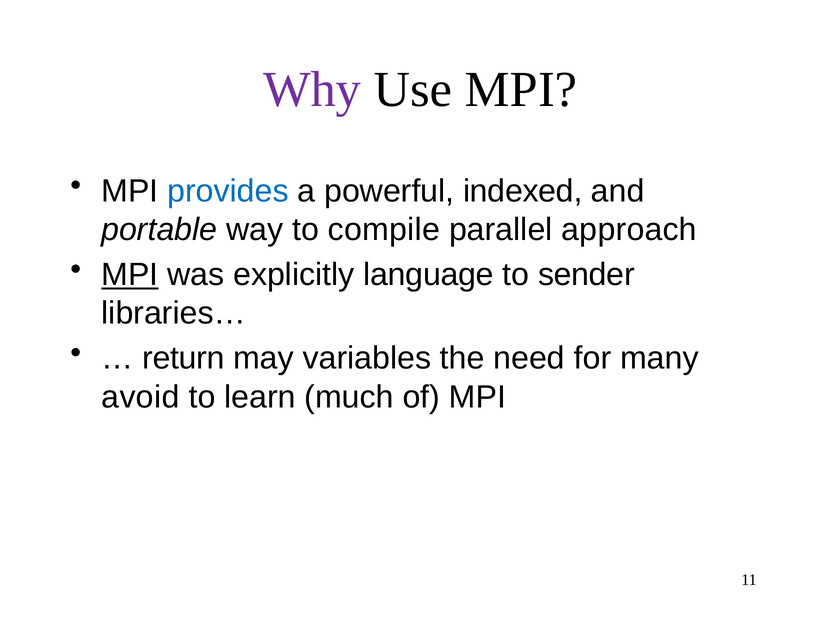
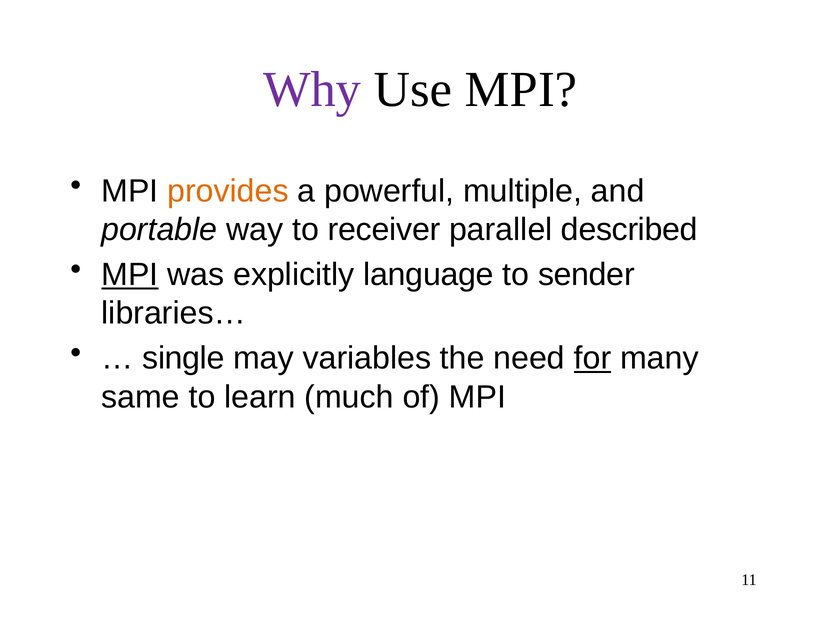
provides colour: blue -> orange
indexed: indexed -> multiple
compile: compile -> receiver
approach: approach -> described
return: return -> single
for underline: none -> present
avoid: avoid -> same
